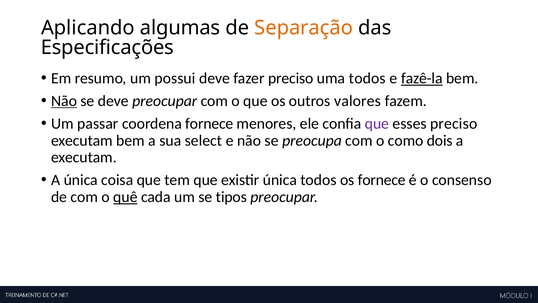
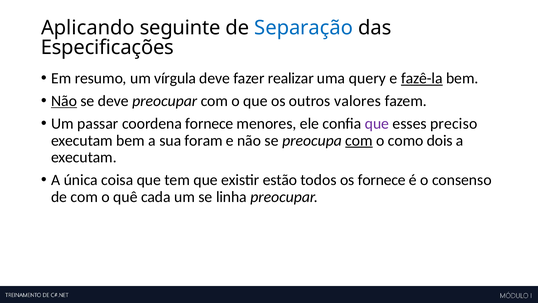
algumas: algumas -> seguinte
Separação colour: orange -> blue
possui: possui -> vírgula
fazer preciso: preciso -> realizar
uma todos: todos -> query
select: select -> foram
com at (359, 140) underline: none -> present
existir única: única -> estão
quê underline: present -> none
tipos: tipos -> linha
